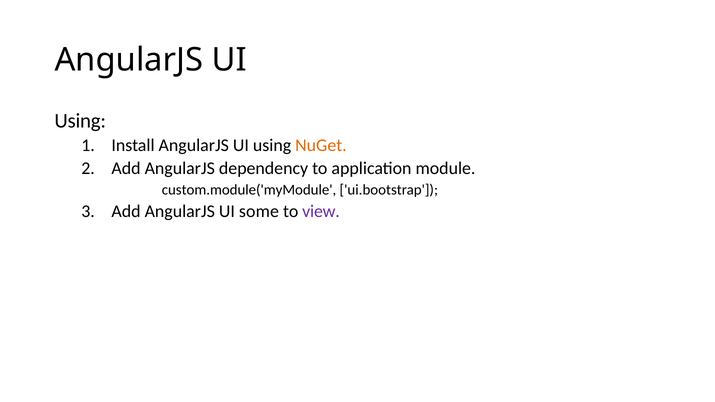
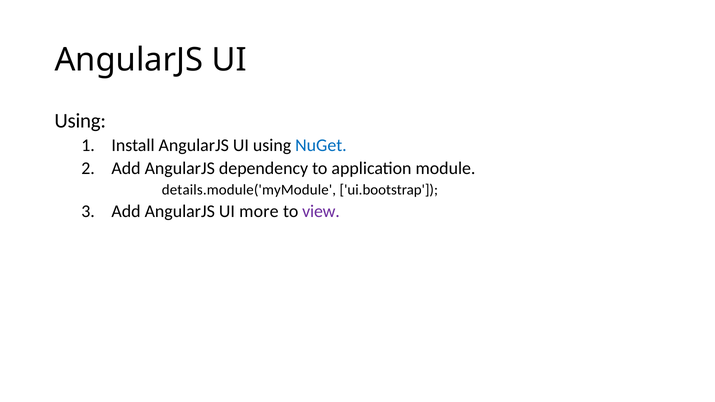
NuGet colour: orange -> blue
custom.module('myModule: custom.module('myModule -> details.module('myModule
some: some -> more
